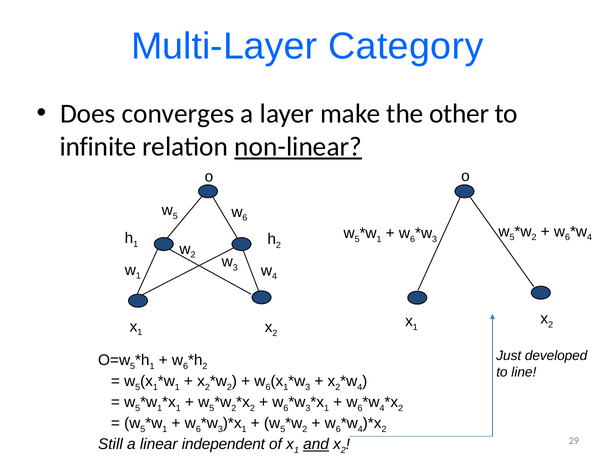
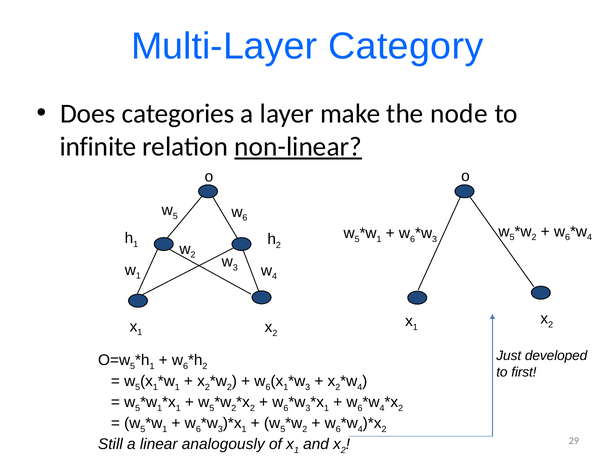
converges: converges -> categories
other: other -> node
line: line -> first
independent: independent -> analogously
and underline: present -> none
